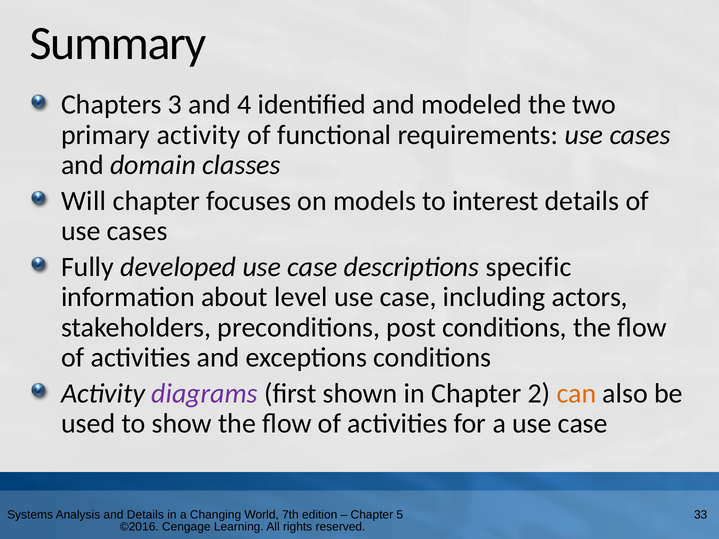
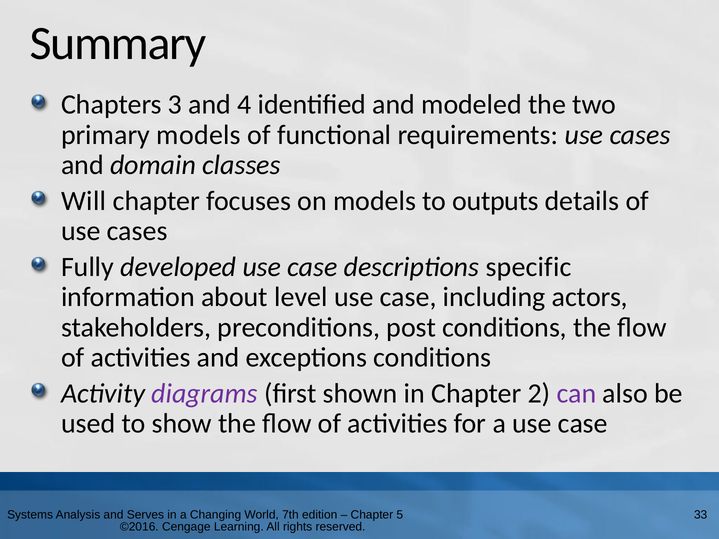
primary activity: activity -> models
interest: interest -> outputs
can colour: orange -> purple
and Details: Details -> Serves
